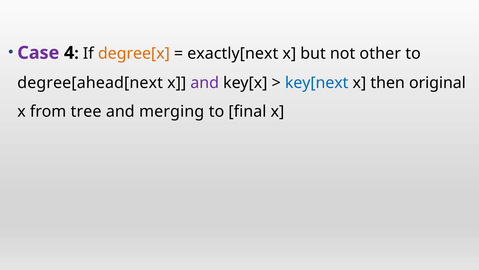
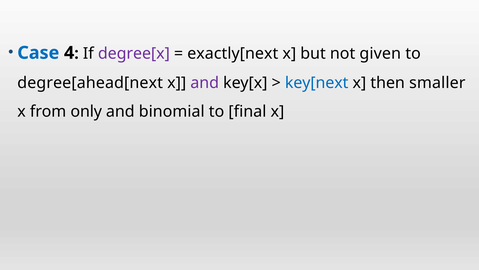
Case colour: purple -> blue
degree[x colour: orange -> purple
other: other -> given
original: original -> smaller
tree: tree -> only
merging: merging -> binomial
